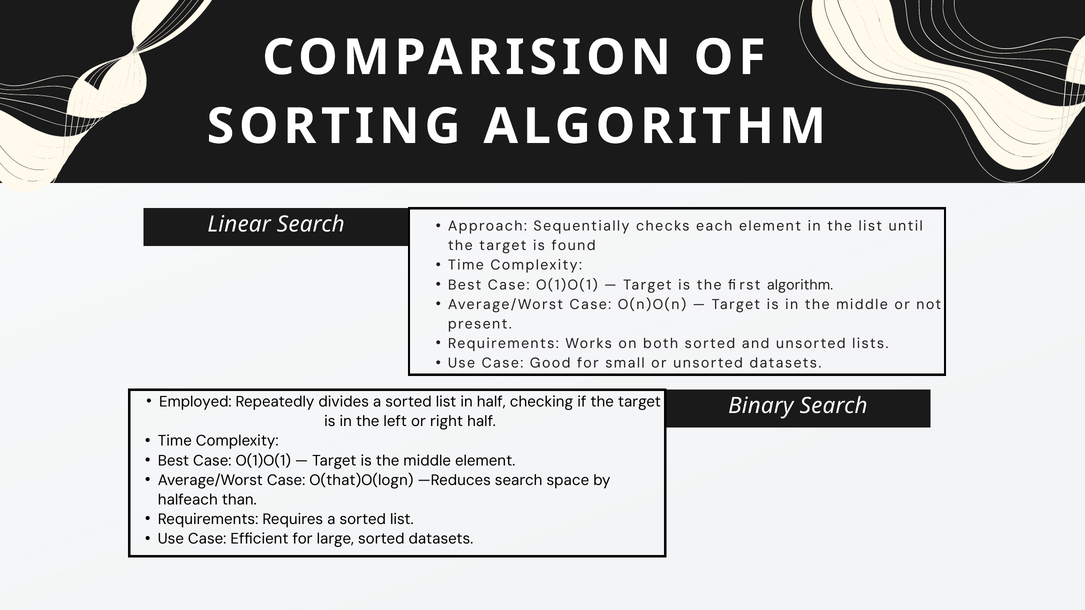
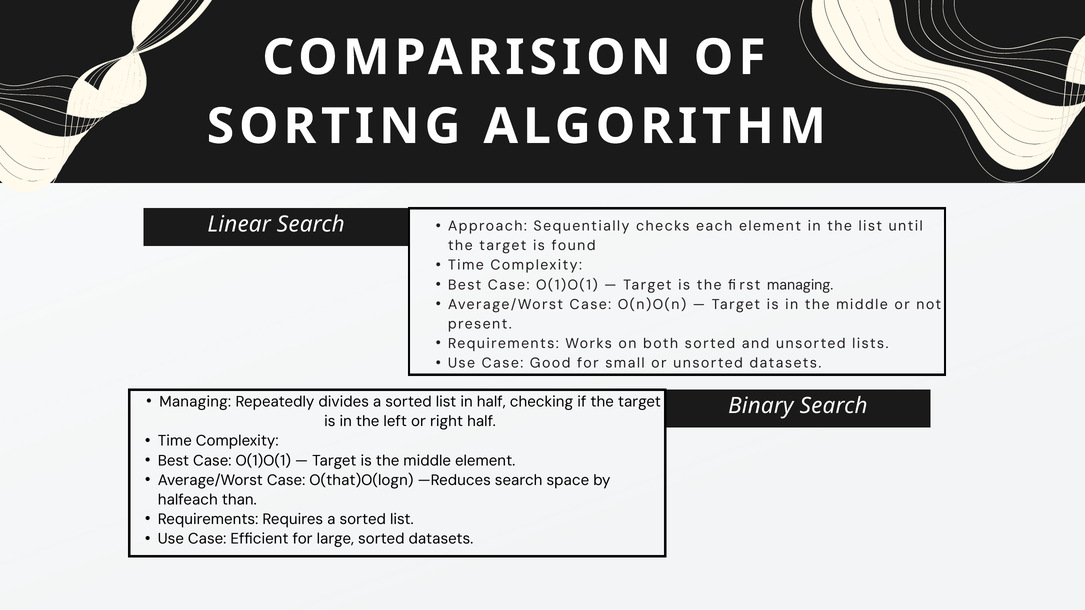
first algorithm: algorithm -> managing
Employed at (195, 402): Employed -> Managing
